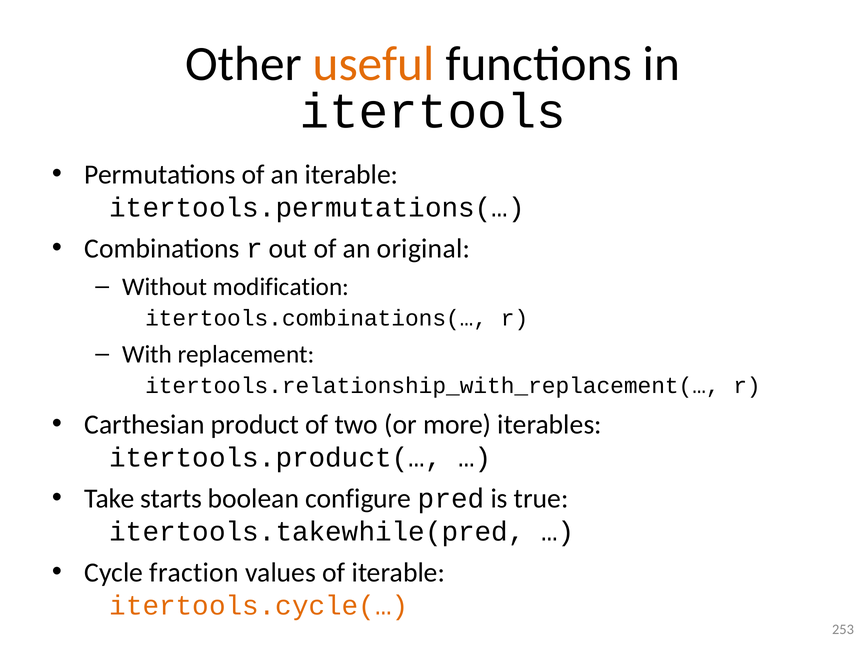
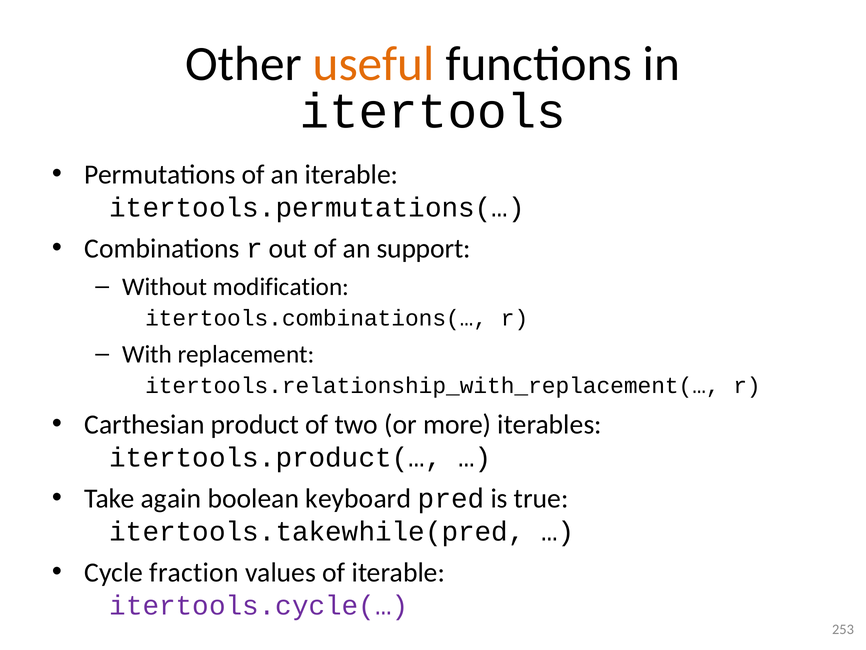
original: original -> support
starts: starts -> again
configure: configure -> keyboard
itertools.cycle(… colour: orange -> purple
